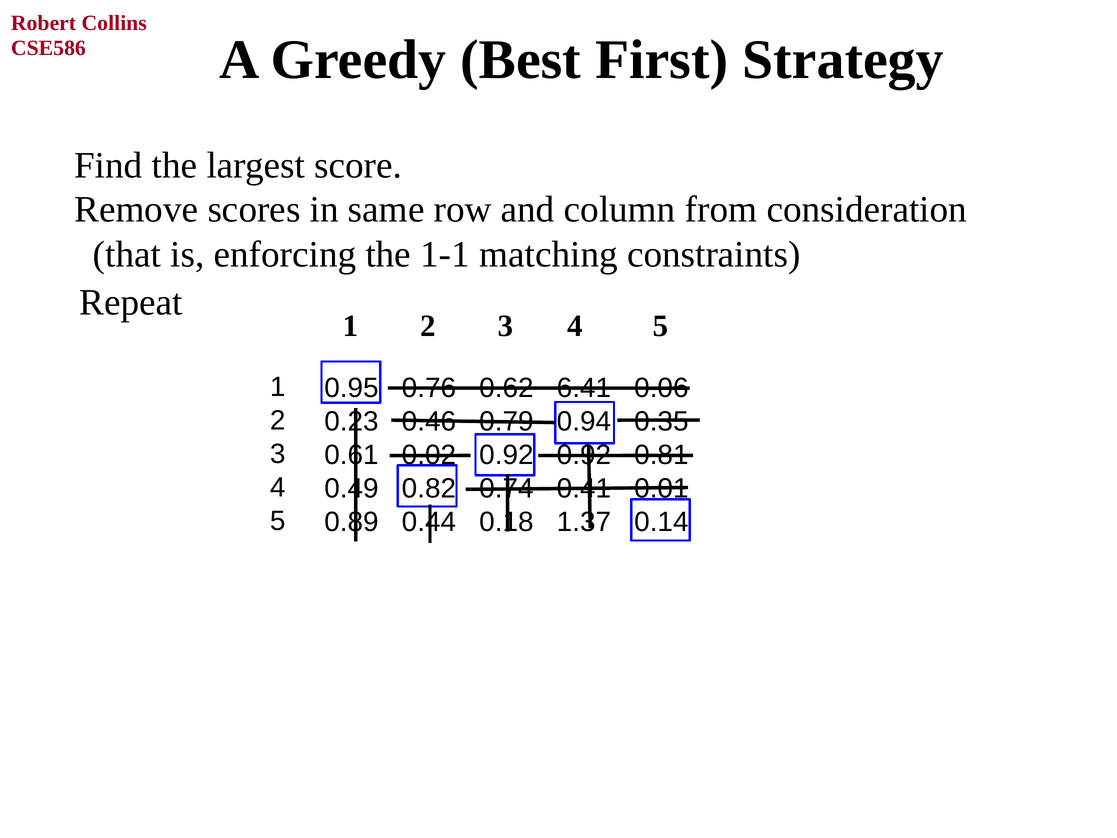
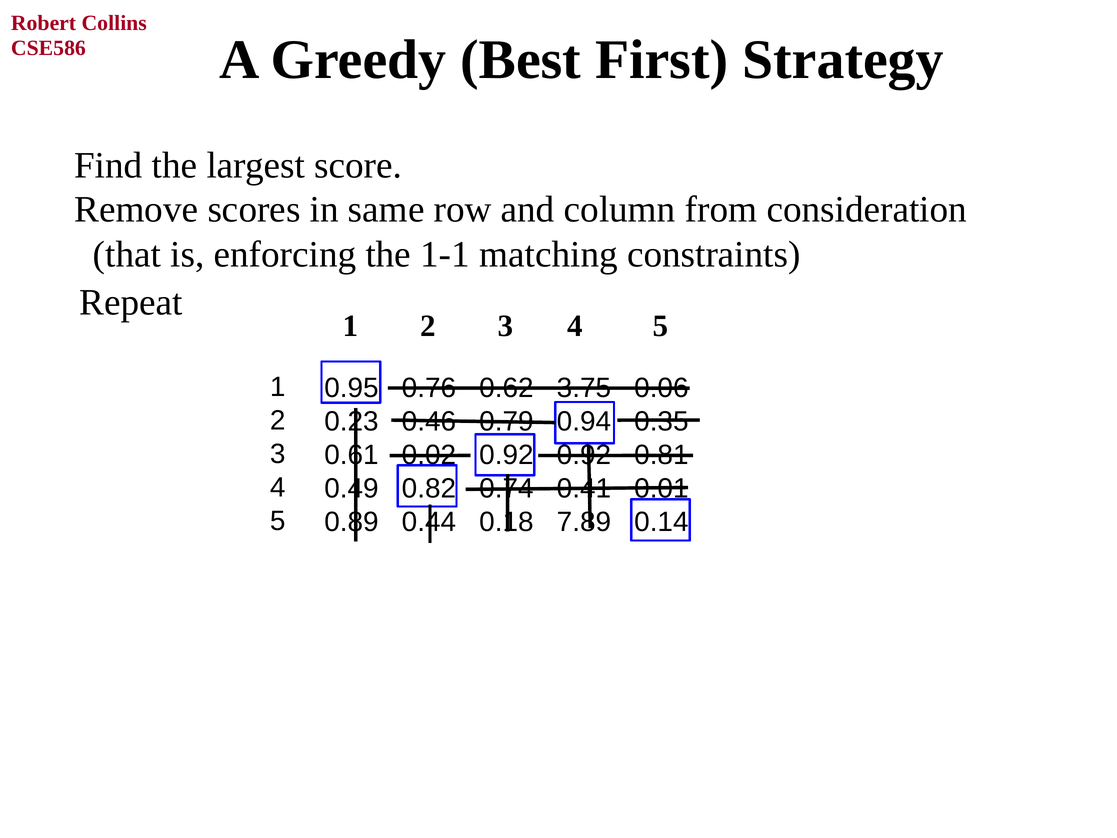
6.41: 6.41 -> 3.75
1.37: 1.37 -> 7.89
